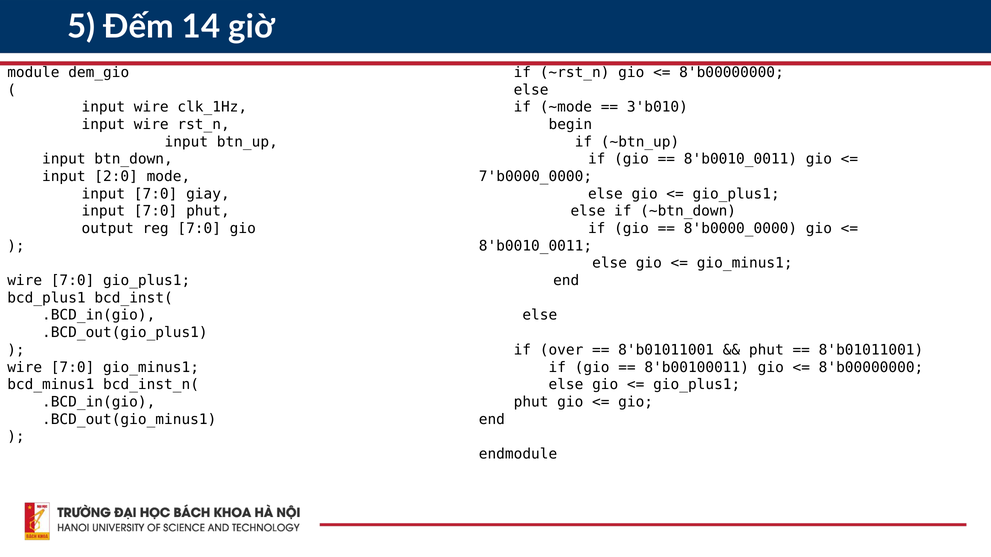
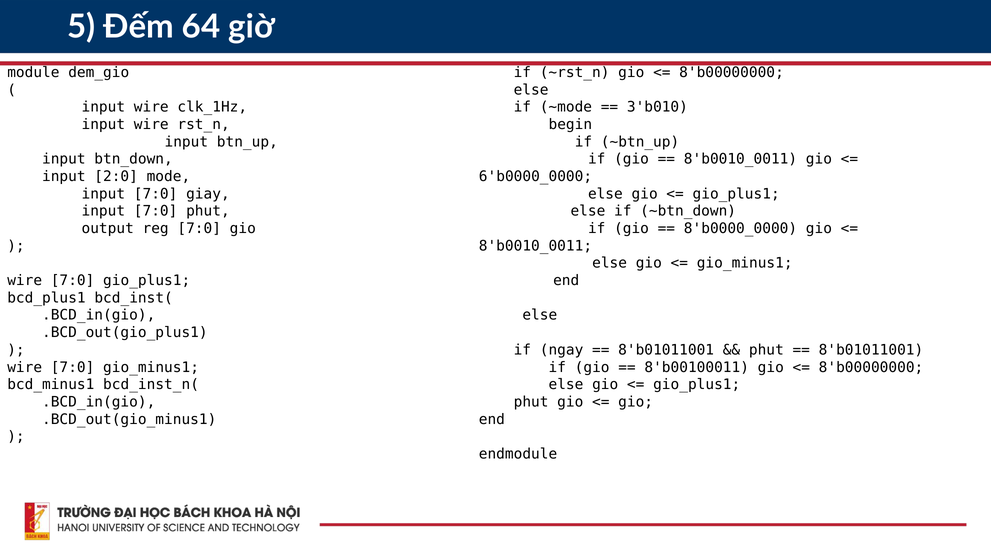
14: 14 -> 64
7'b0000_0000: 7'b0000_0000 -> 6'b0000_0000
over: over -> ngay
